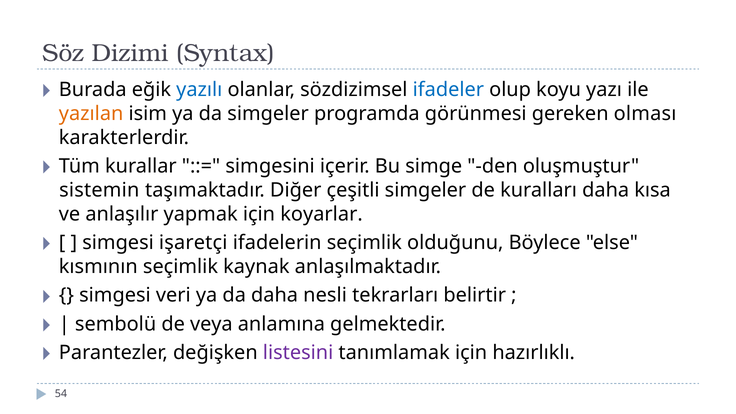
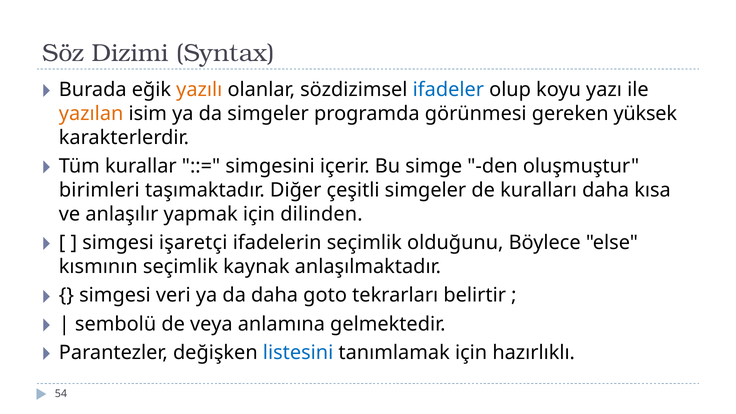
yazılı colour: blue -> orange
olması: olması -> yüksek
sistemin: sistemin -> birimleri
koyarlar: koyarlar -> dilinden
nesli: nesli -> goto
listesini colour: purple -> blue
